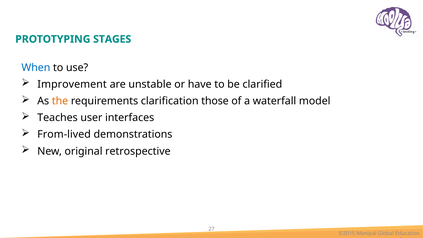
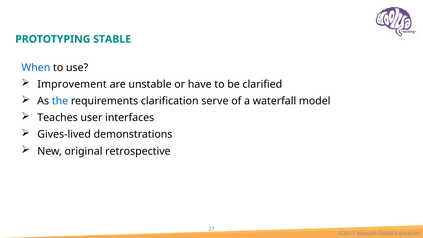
STAGES: STAGES -> STABLE
the colour: orange -> blue
those: those -> serve
From-lived: From-lived -> Gives-lived
